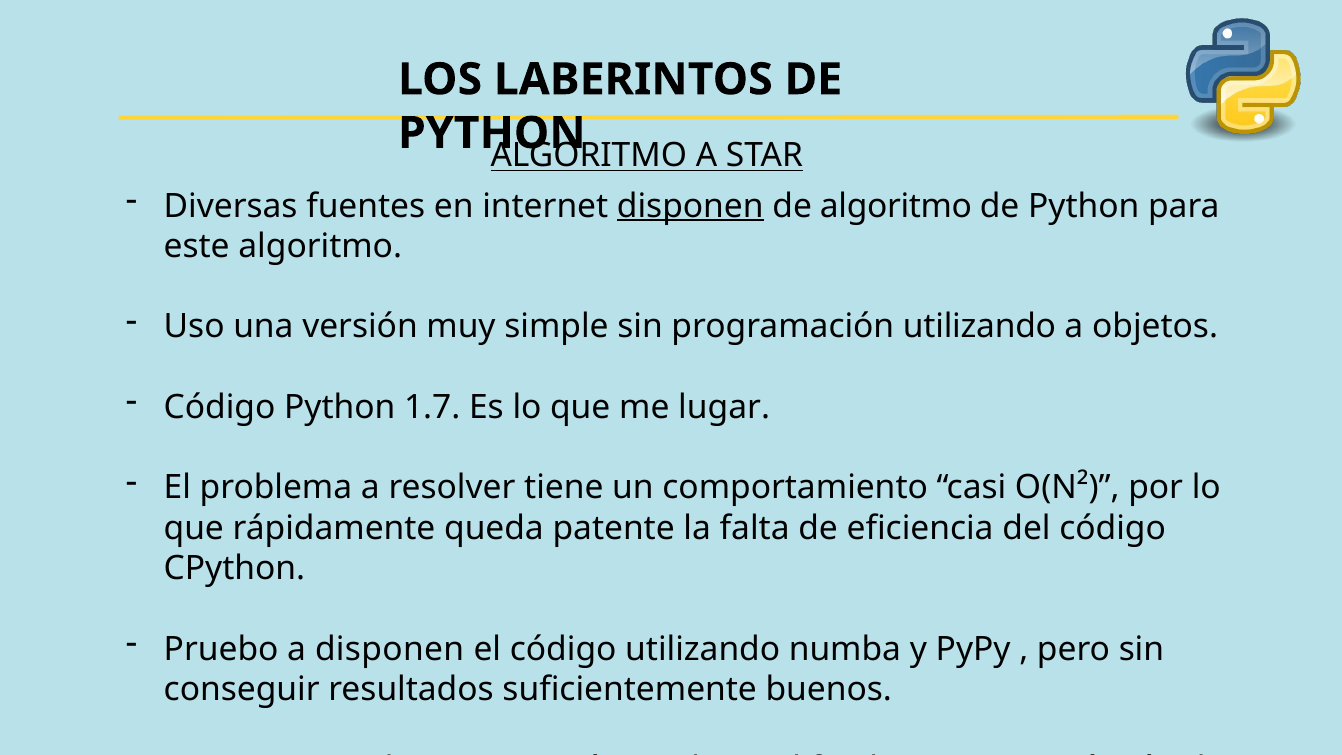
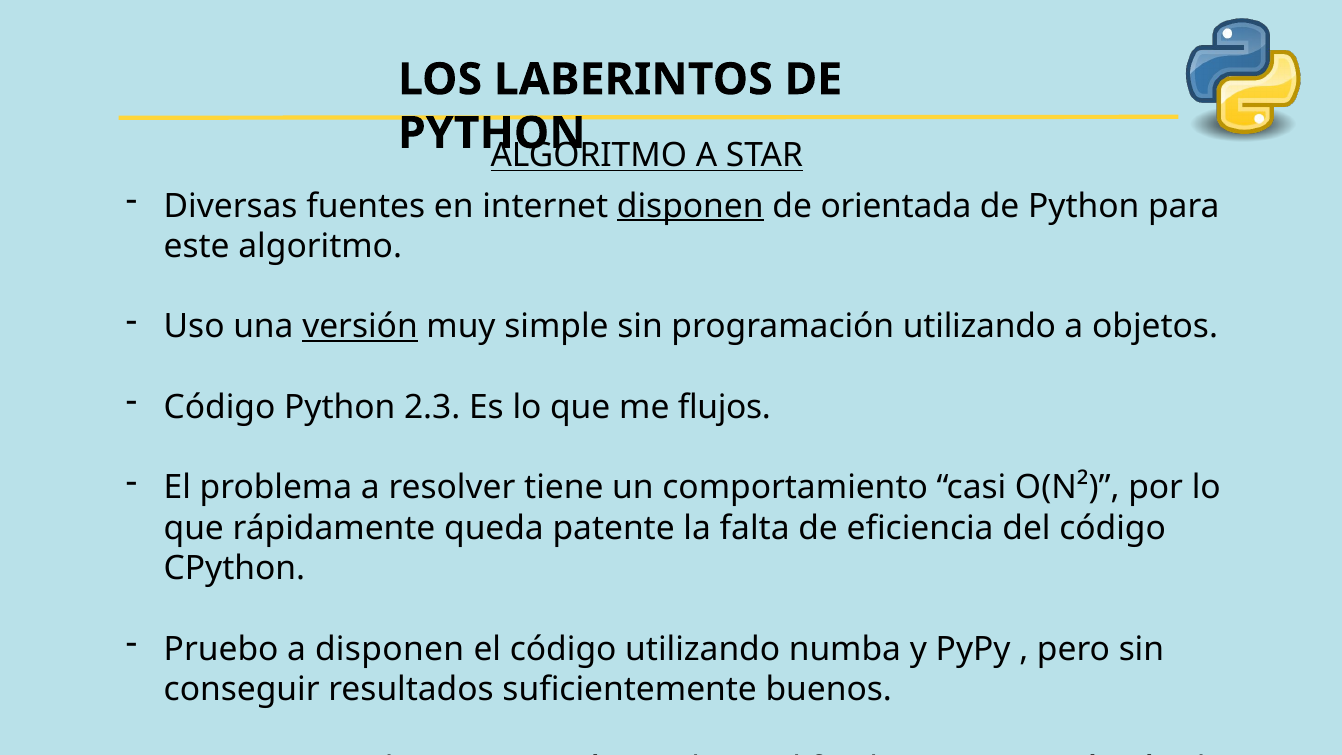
de algoritmo: algoritmo -> orientada
versión underline: none -> present
1.7: 1.7 -> 2.3
lugar: lugar -> flujos
